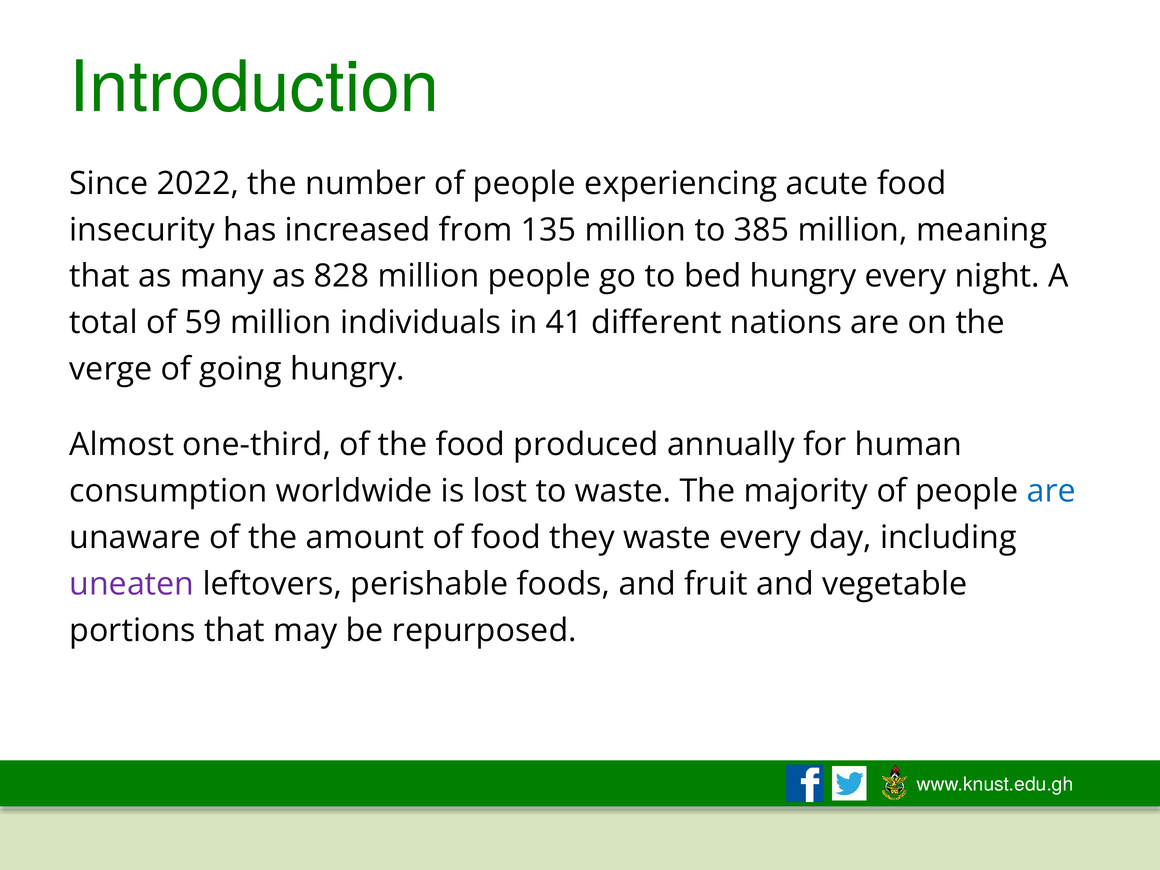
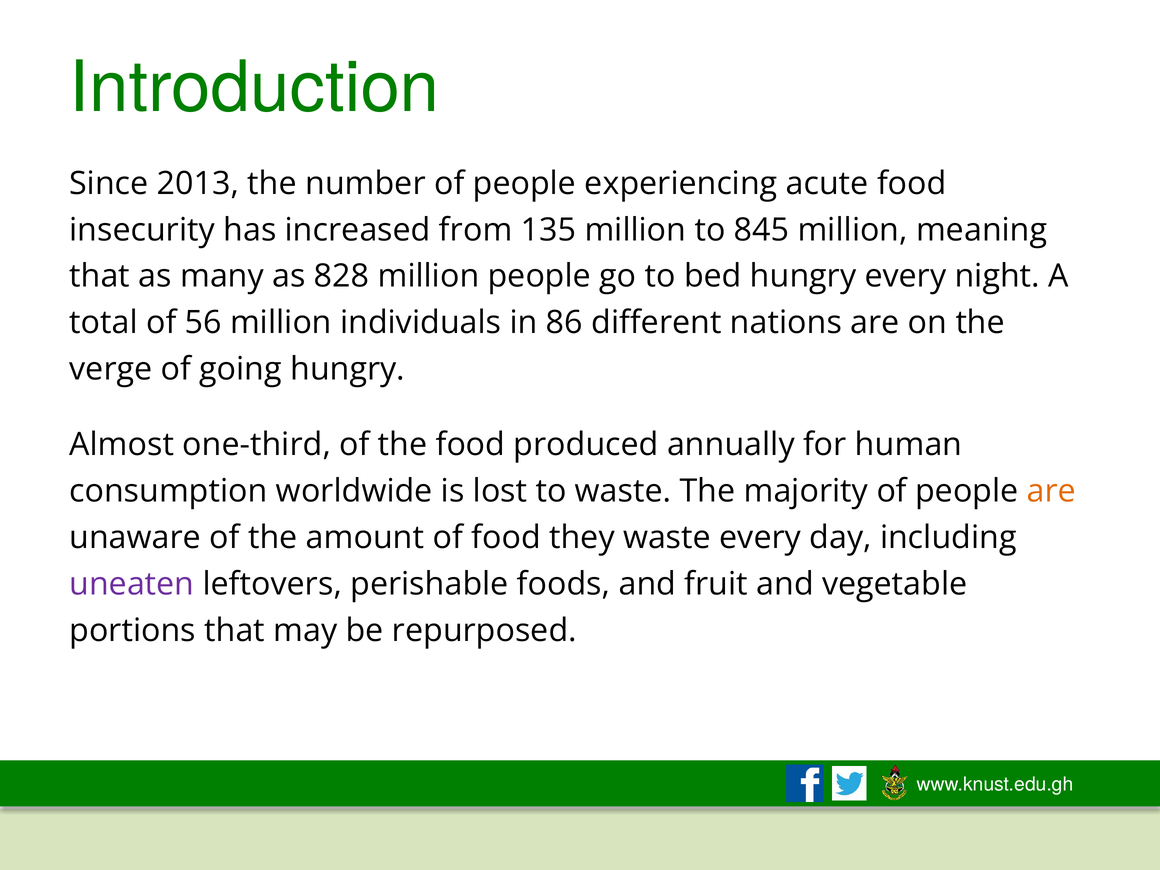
2022: 2022 -> 2013
385: 385 -> 845
59: 59 -> 56
41: 41 -> 86
are at (1051, 491) colour: blue -> orange
